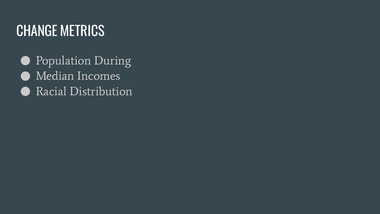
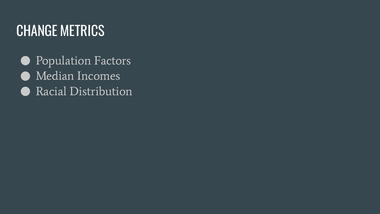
During: During -> Factors
